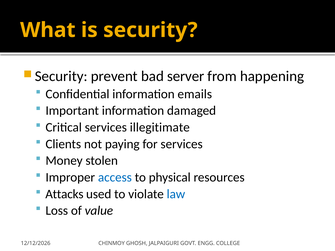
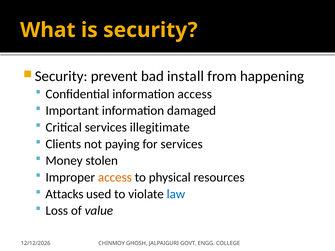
server: server -> install
information emails: emails -> access
access at (115, 177) colour: blue -> orange
